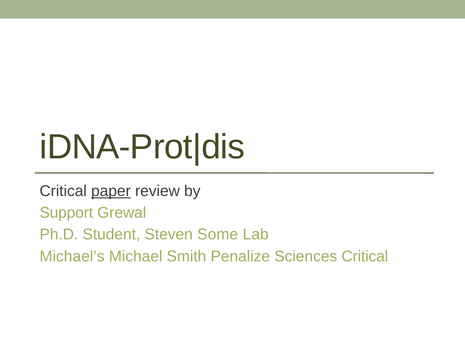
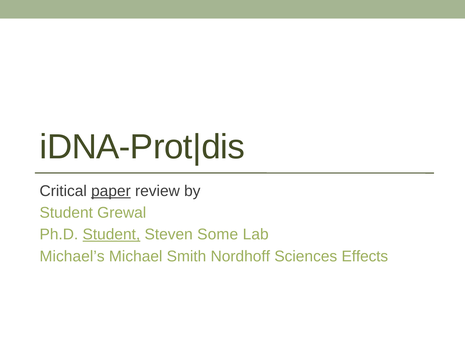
Support at (66, 213): Support -> Student
Student at (111, 234) underline: none -> present
Penalize: Penalize -> Nordhoff
Sciences Critical: Critical -> Effects
